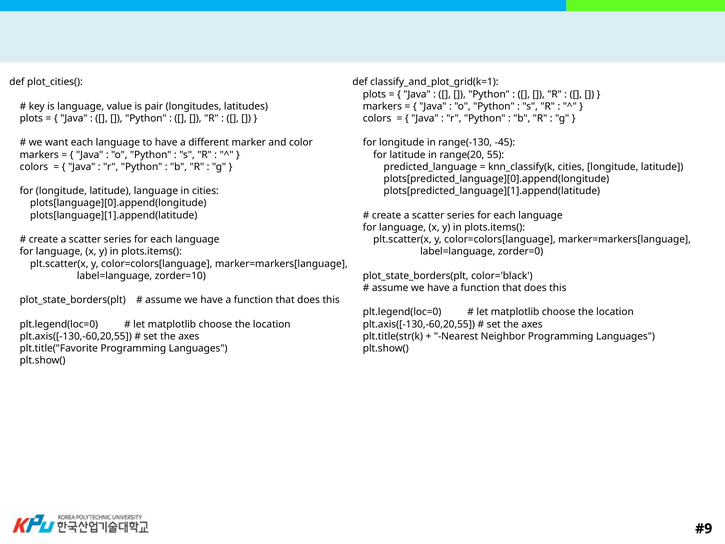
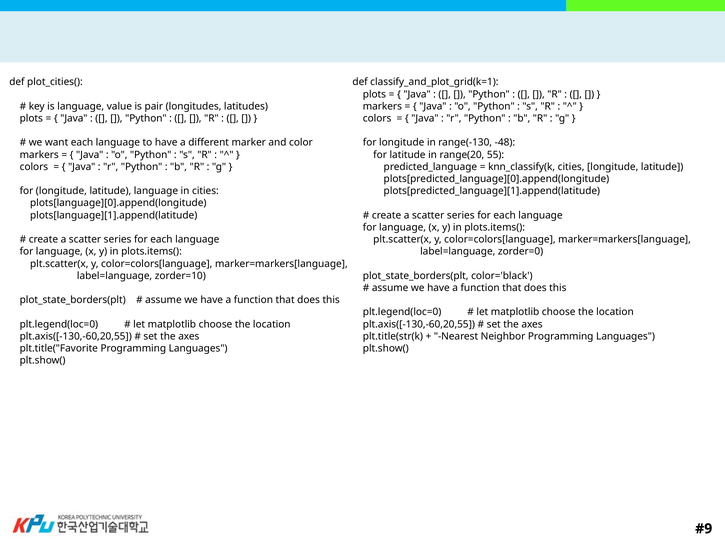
-45: -45 -> -48
